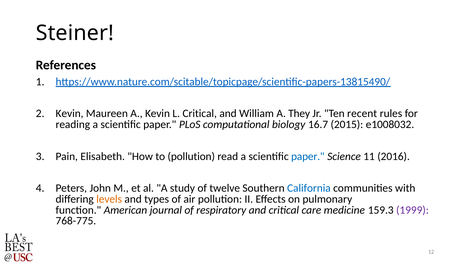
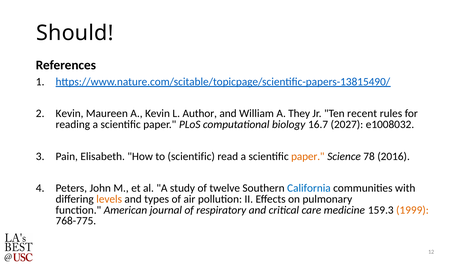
Steiner: Steiner -> Should
L Critical: Critical -> Author
2015: 2015 -> 2027
to pollution: pollution -> scientific
paper at (308, 157) colour: blue -> orange
11: 11 -> 78
1999 colour: purple -> orange
